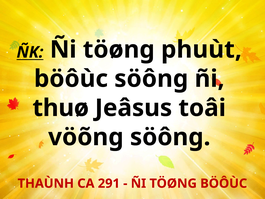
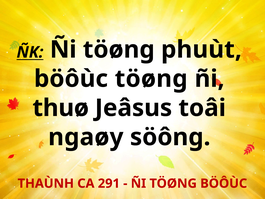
böôùc söông: söông -> töøng
vöõng: vöõng -> ngaøy
